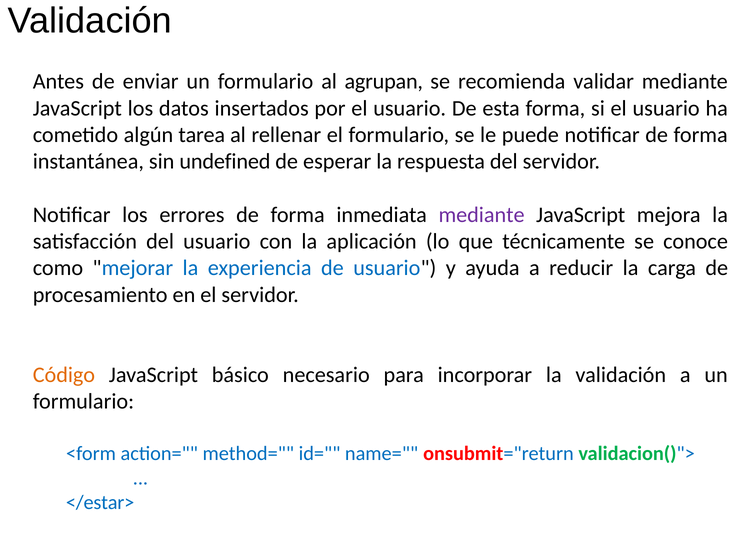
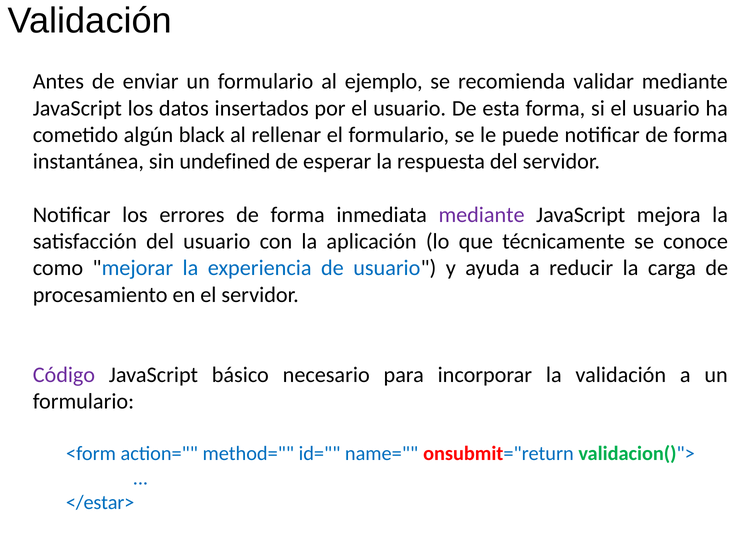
agrupan: agrupan -> ejemplo
tarea: tarea -> black
Código colour: orange -> purple
